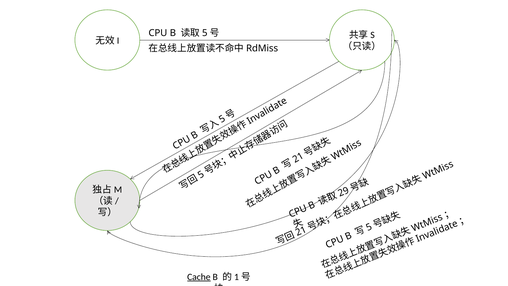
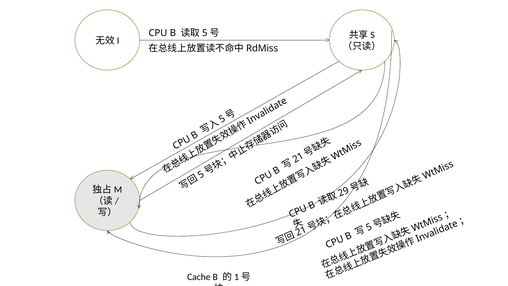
Cache underline: present -> none
